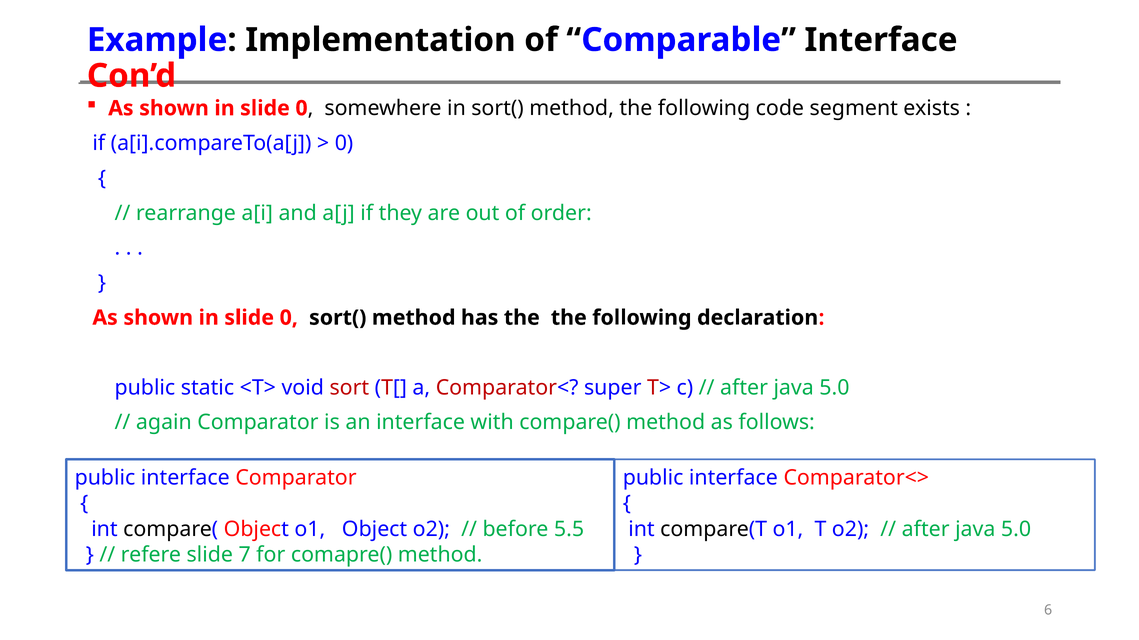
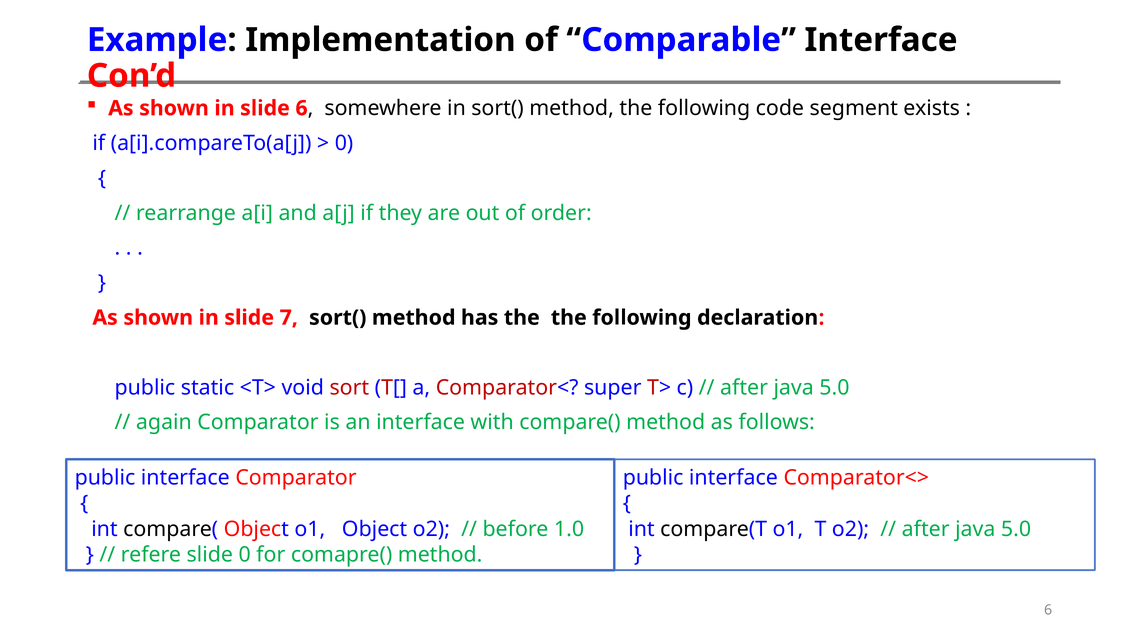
0 at (302, 108): 0 -> 6
0 at (289, 318): 0 -> 7
5.5: 5.5 -> 1.0
slide 7: 7 -> 0
